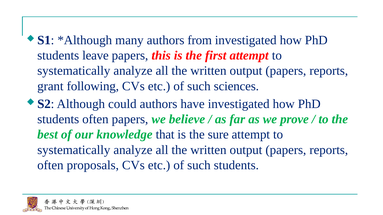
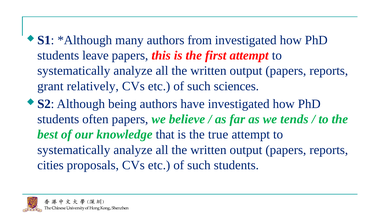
following: following -> relatively
could: could -> being
prove: prove -> tends
sure: sure -> true
often at (50, 165): often -> cities
